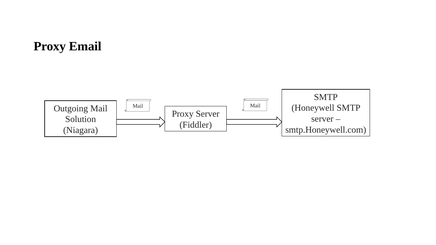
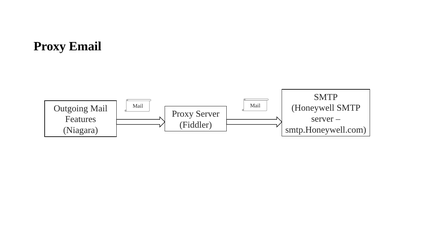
Solution: Solution -> Features
